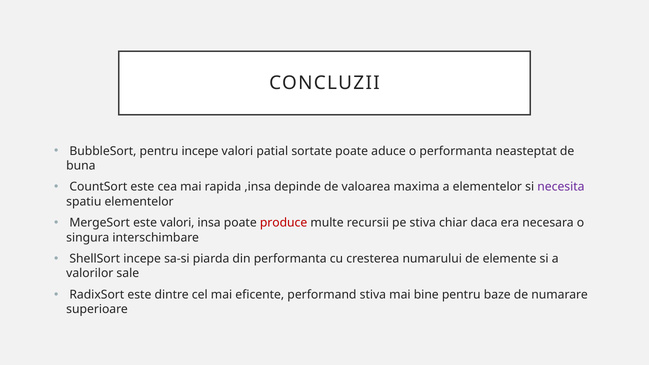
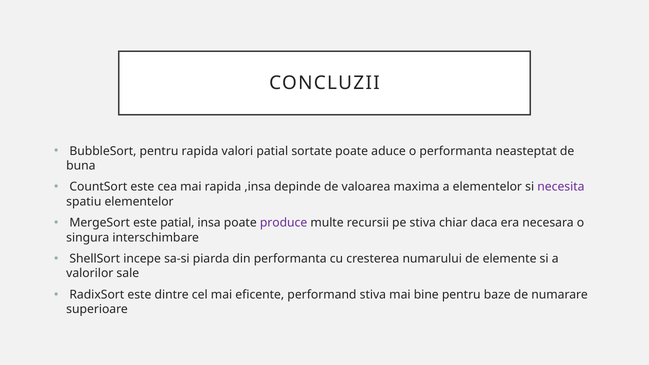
pentru incepe: incepe -> rapida
este valori: valori -> patial
produce colour: red -> purple
